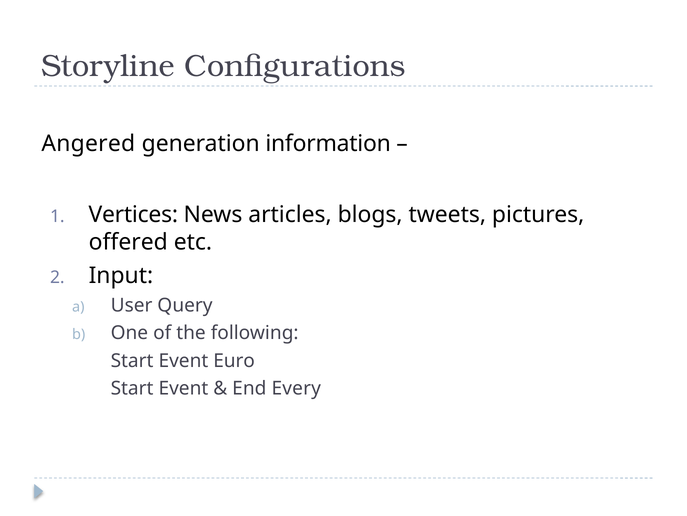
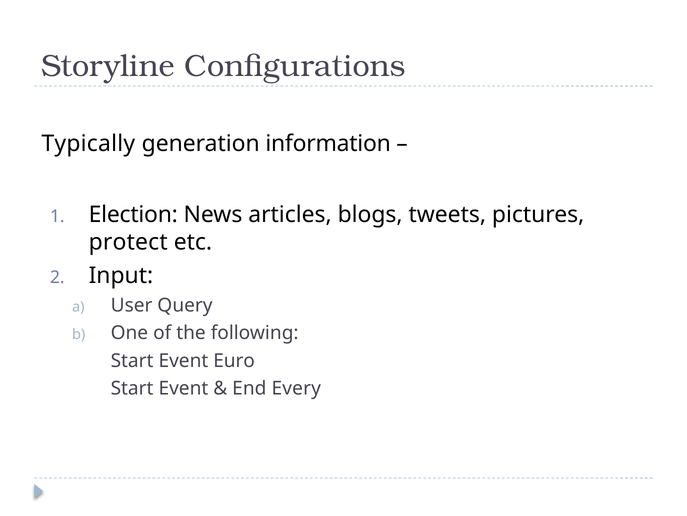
Angered: Angered -> Typically
Vertices: Vertices -> Election
offered: offered -> protect
